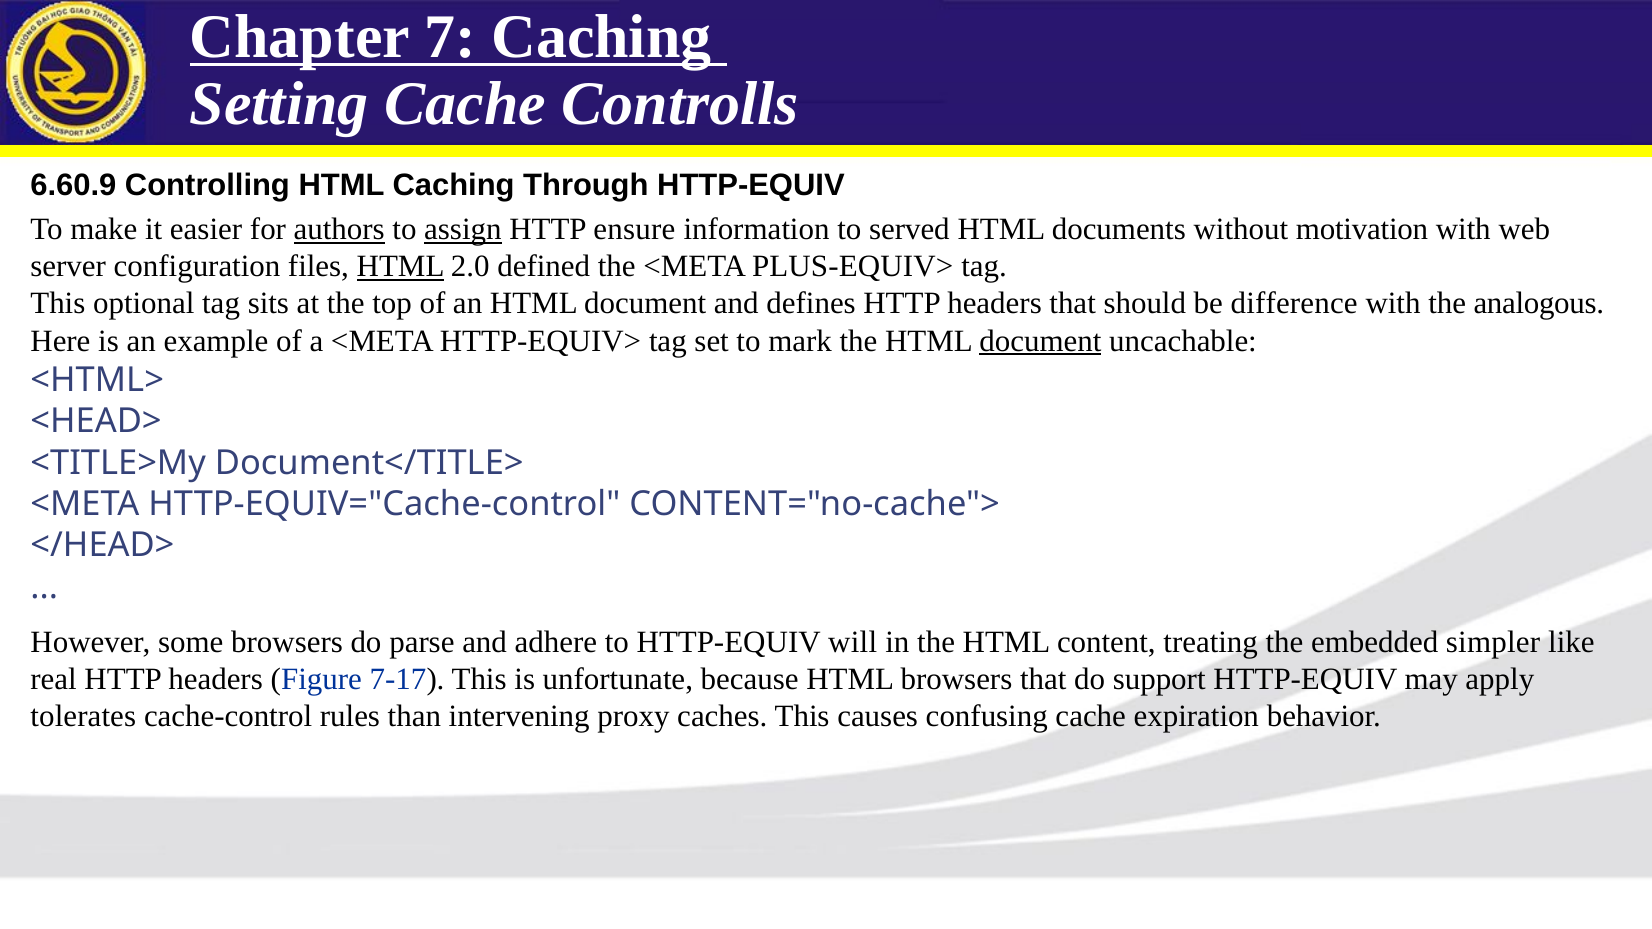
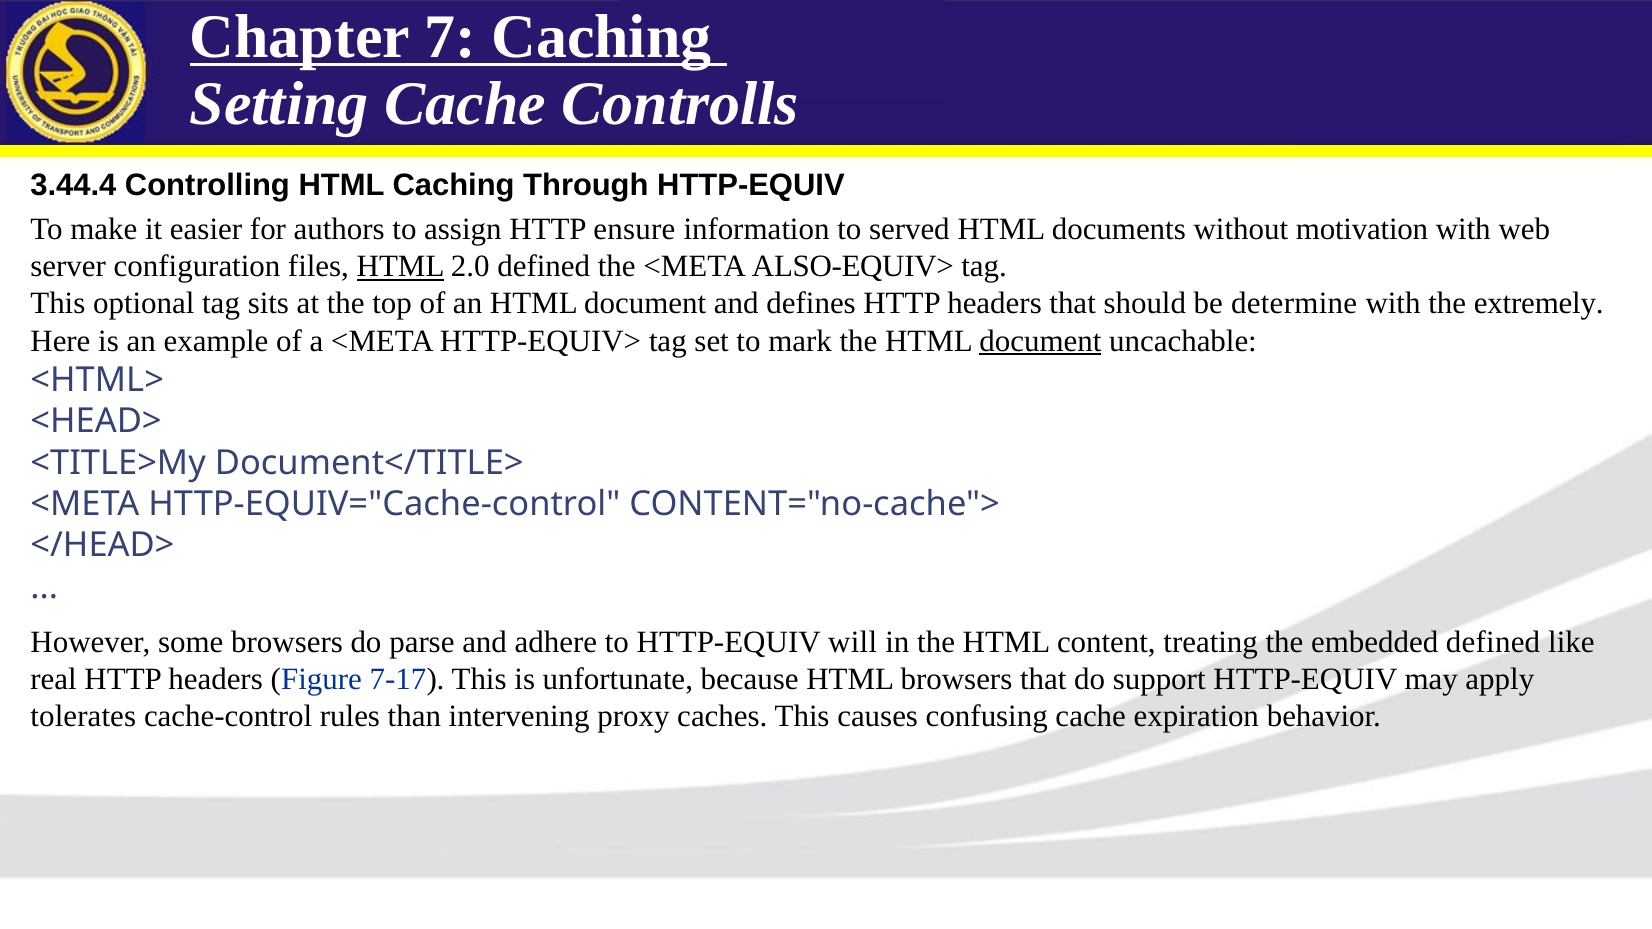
6.60.9: 6.60.9 -> 3.44.4
authors underline: present -> none
assign underline: present -> none
PLUS-EQUIV>: PLUS-EQUIV> -> ALSO-EQUIV>
difference: difference -> determine
analogous: analogous -> extremely
embedded simpler: simpler -> defined
